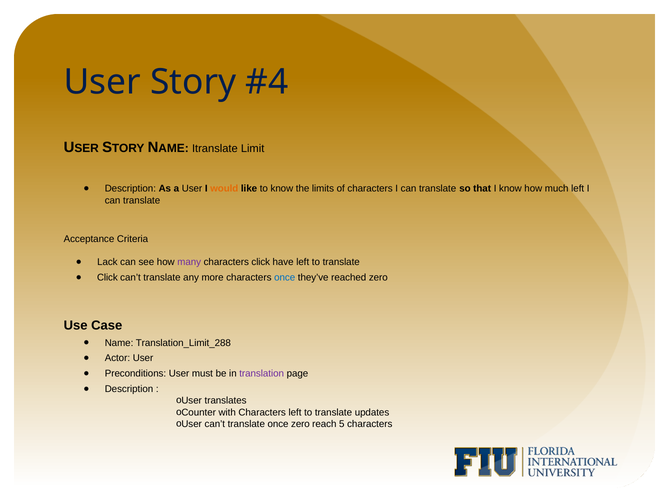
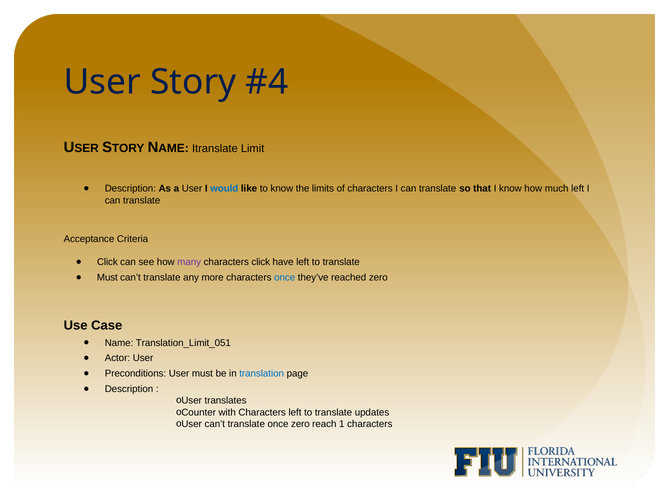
would colour: orange -> blue
Lack at (107, 262): Lack -> Click
Click at (107, 277): Click -> Must
Translation_Limit_288: Translation_Limit_288 -> Translation_Limit_051
translation colour: purple -> blue
5: 5 -> 1
